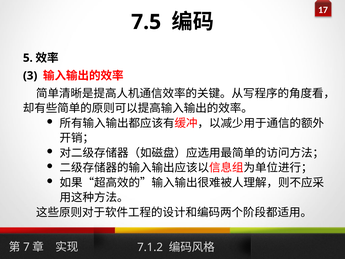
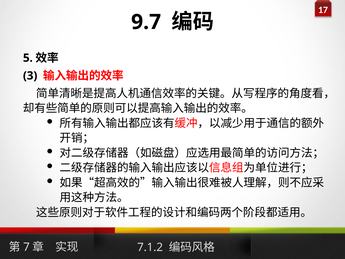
7.5: 7.5 -> 9.7
